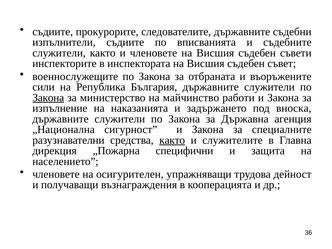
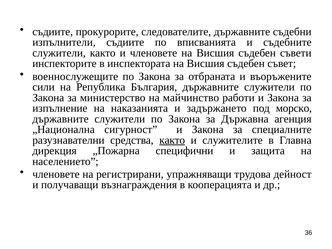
Закона at (48, 98) underline: present -> none
вноска: вноска -> морско
осигурителен: осигурителен -> регистрирани
